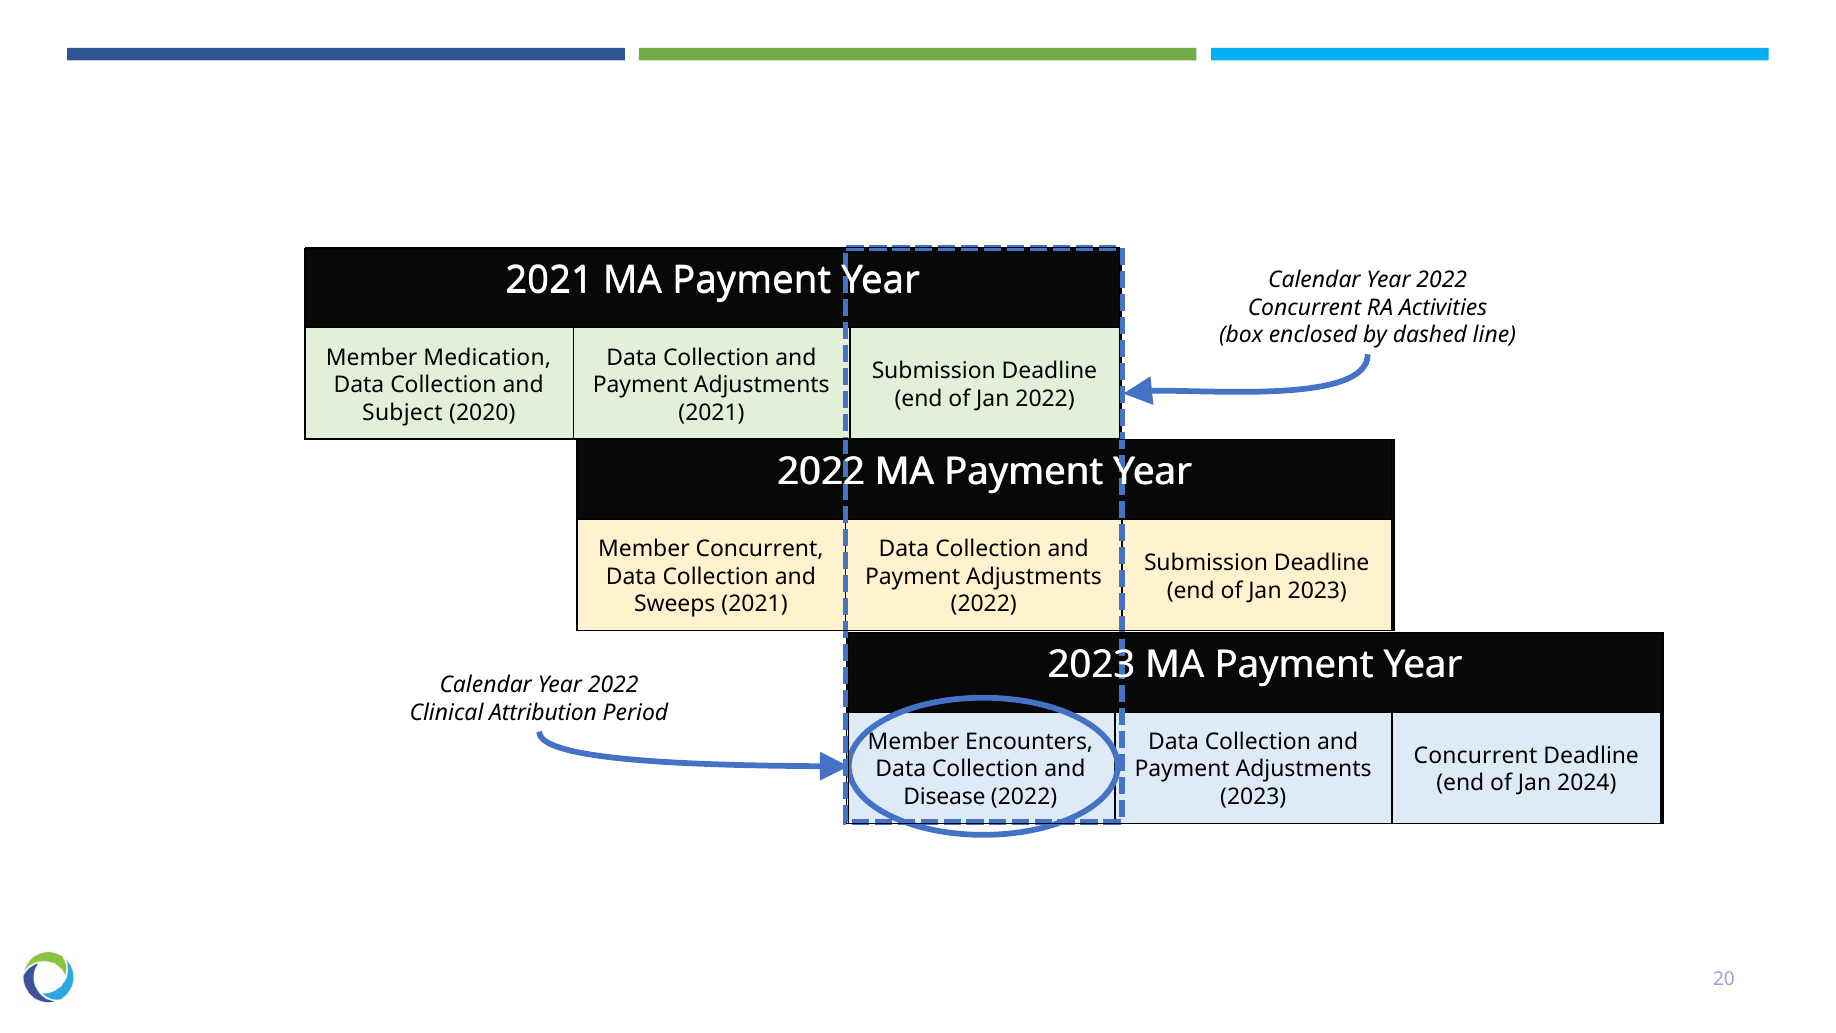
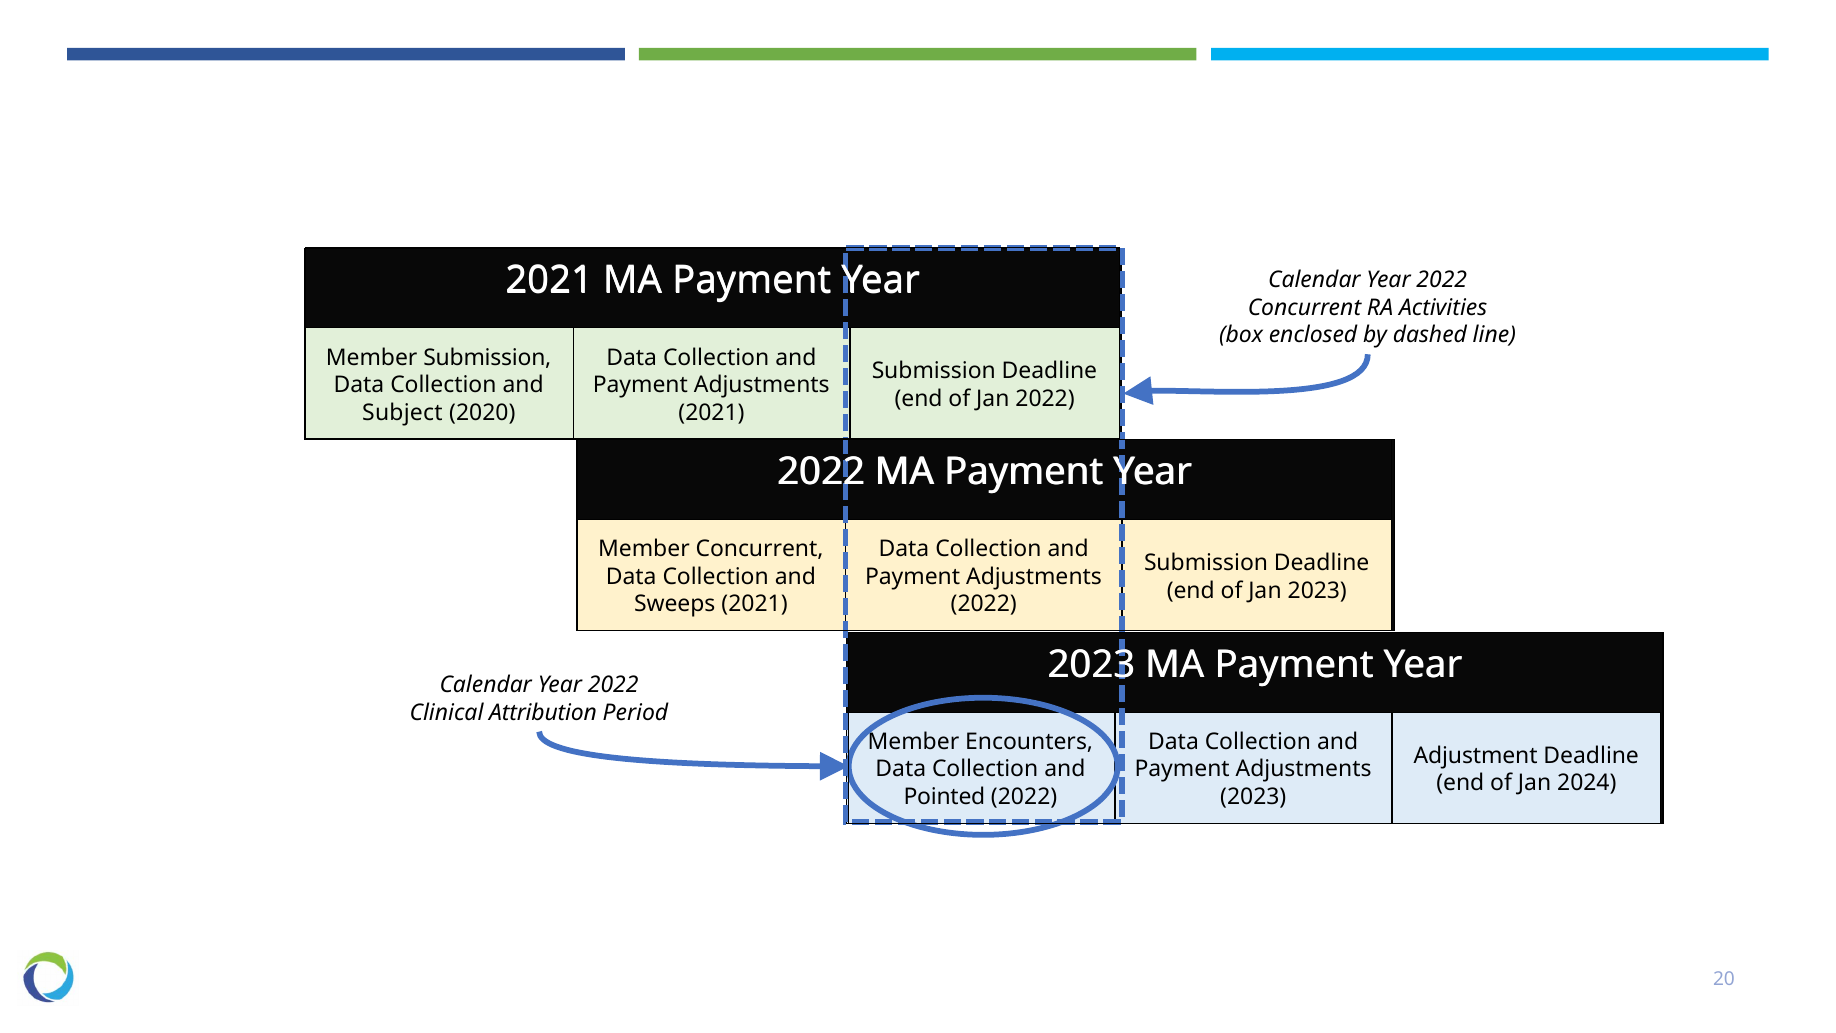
Member Medication: Medication -> Submission
Concurrent at (1475, 755): Concurrent -> Adjustment
Disease: Disease -> Pointed
